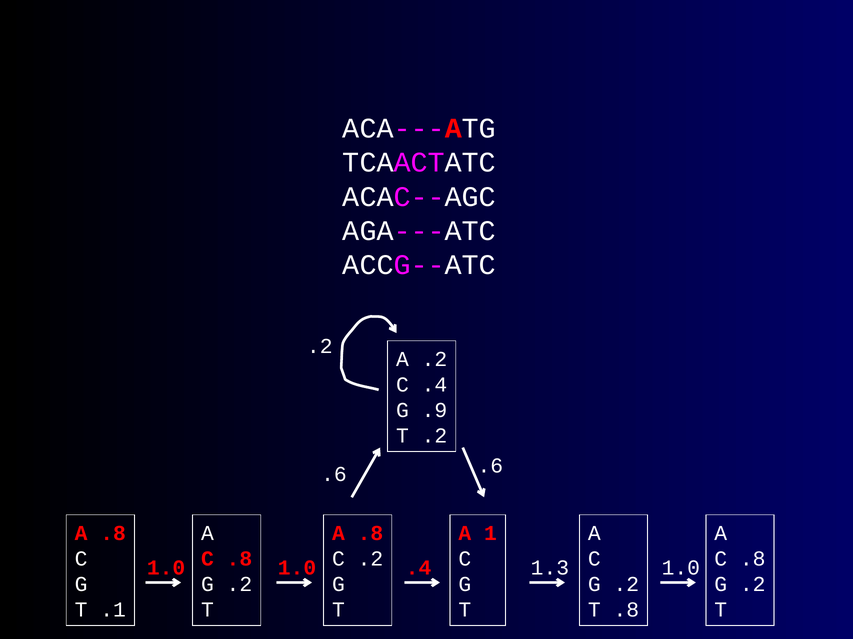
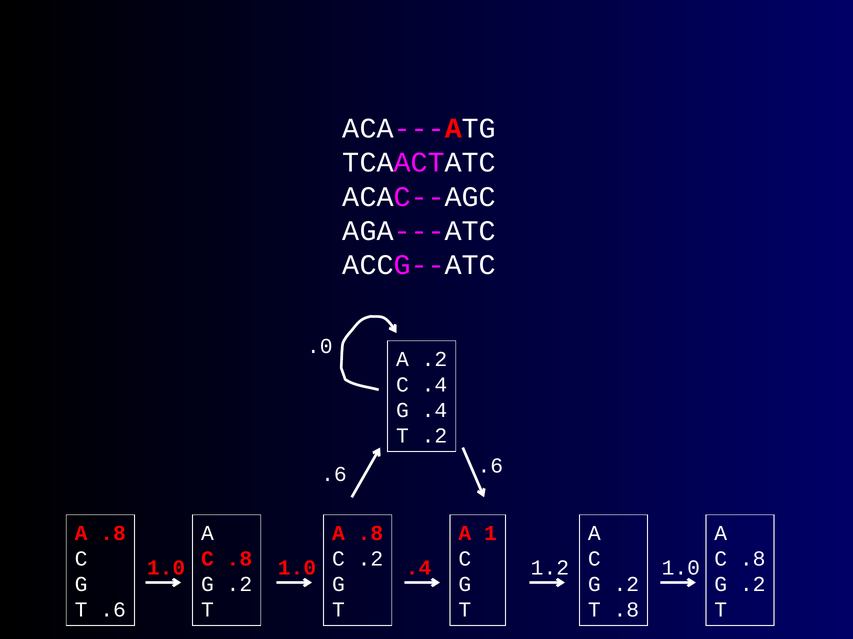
.2 at (320, 347): .2 -> .0
G .9: .9 -> .4
1.3: 1.3 -> 1.2
T .1: .1 -> .6
